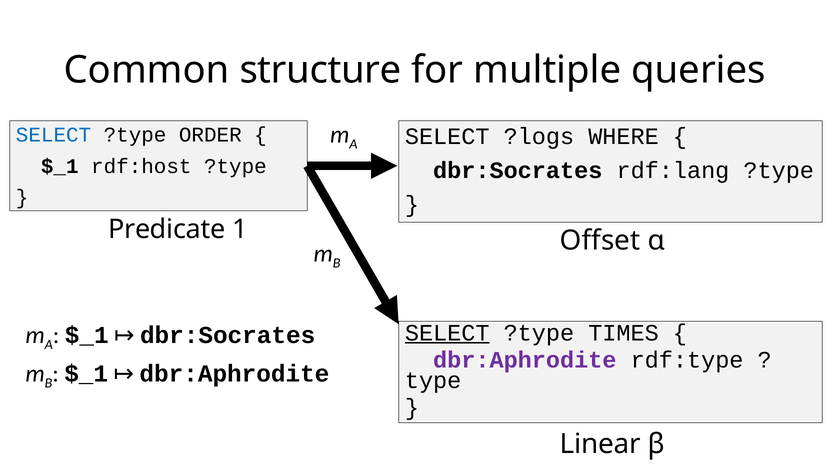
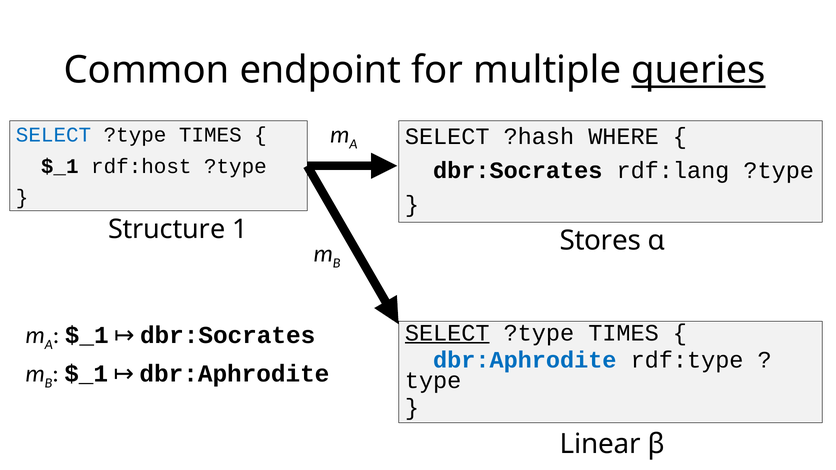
structure: structure -> endpoint
queries underline: none -> present
ORDER at (210, 135): ORDER -> TIMES
?logs: ?logs -> ?hash
Predicate: Predicate -> Structure
Offset: Offset -> Stores
dbr:Aphrodite colour: purple -> blue
